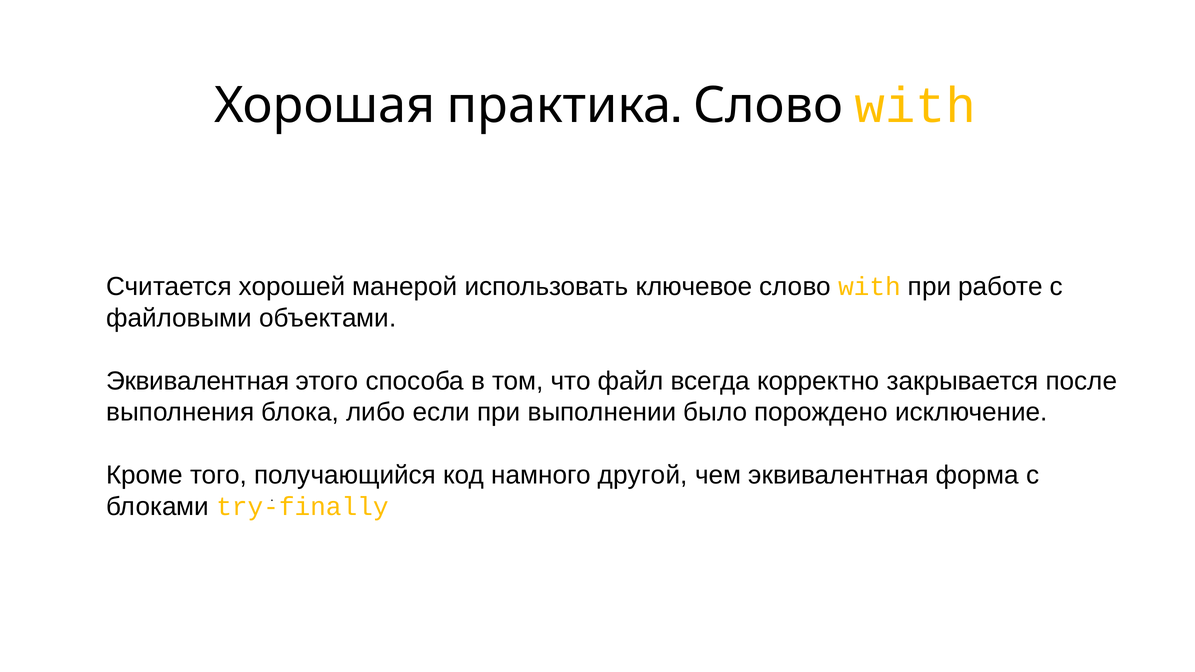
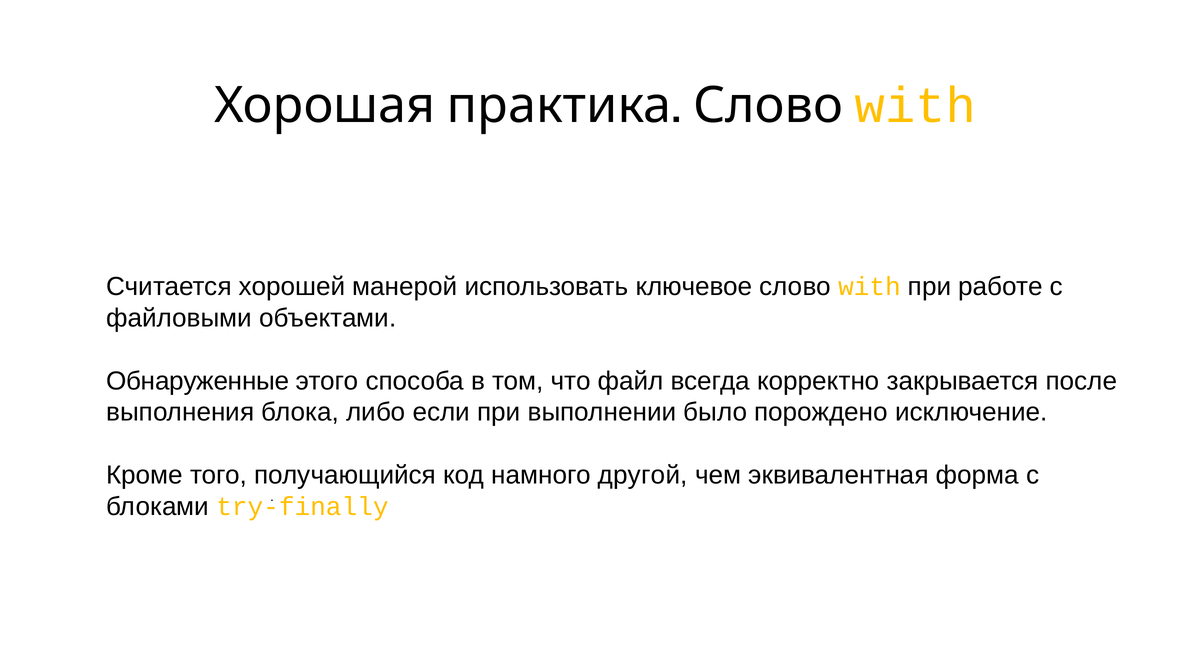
Эквивалентная at (198, 381): Эквивалентная -> Обнаруженные
